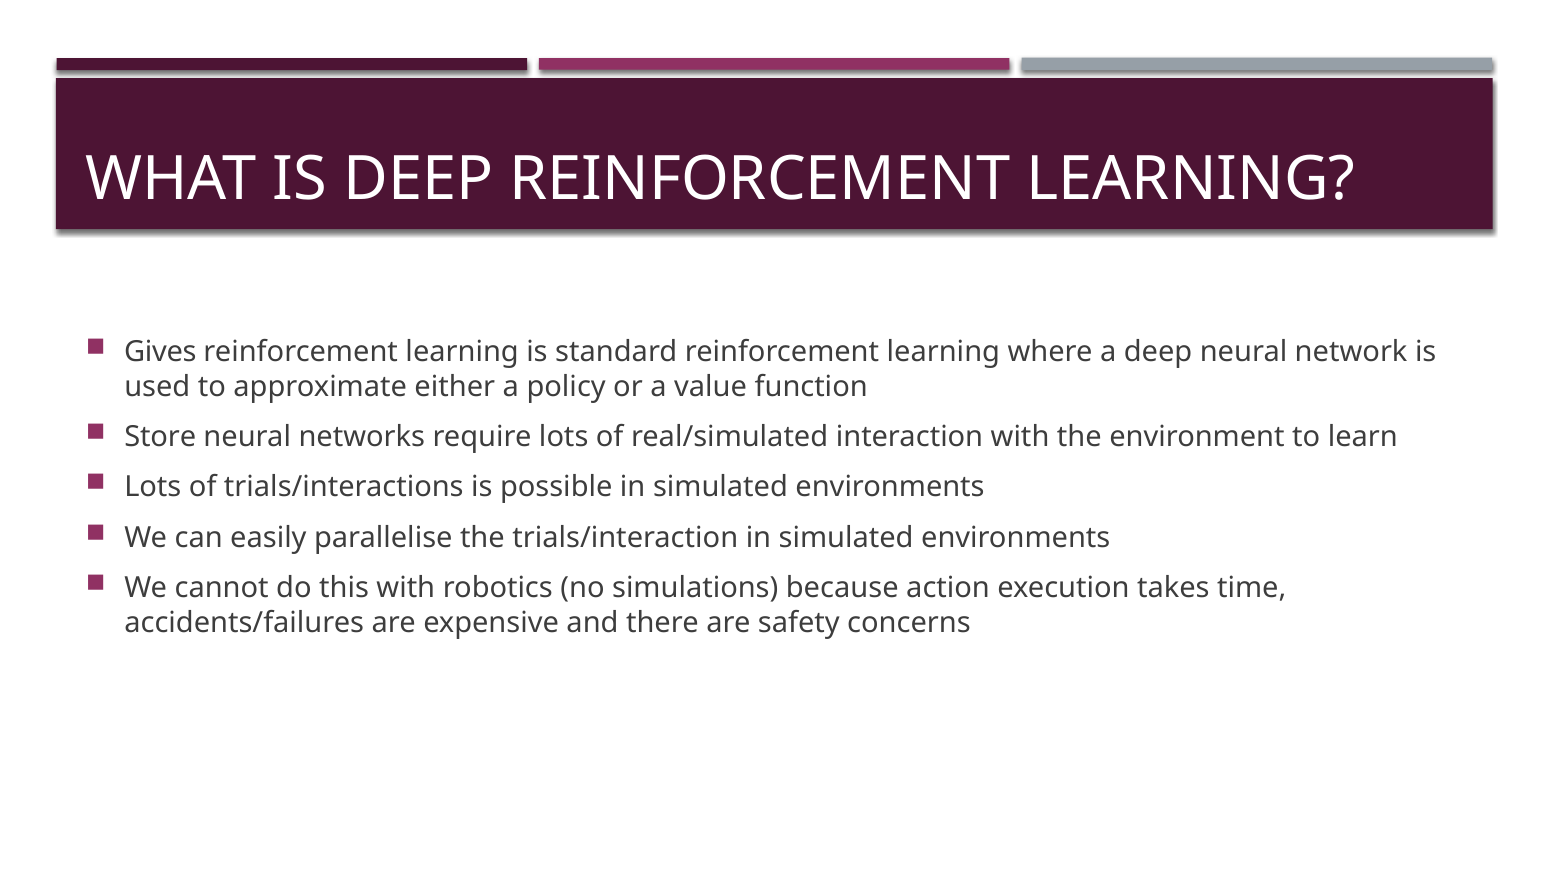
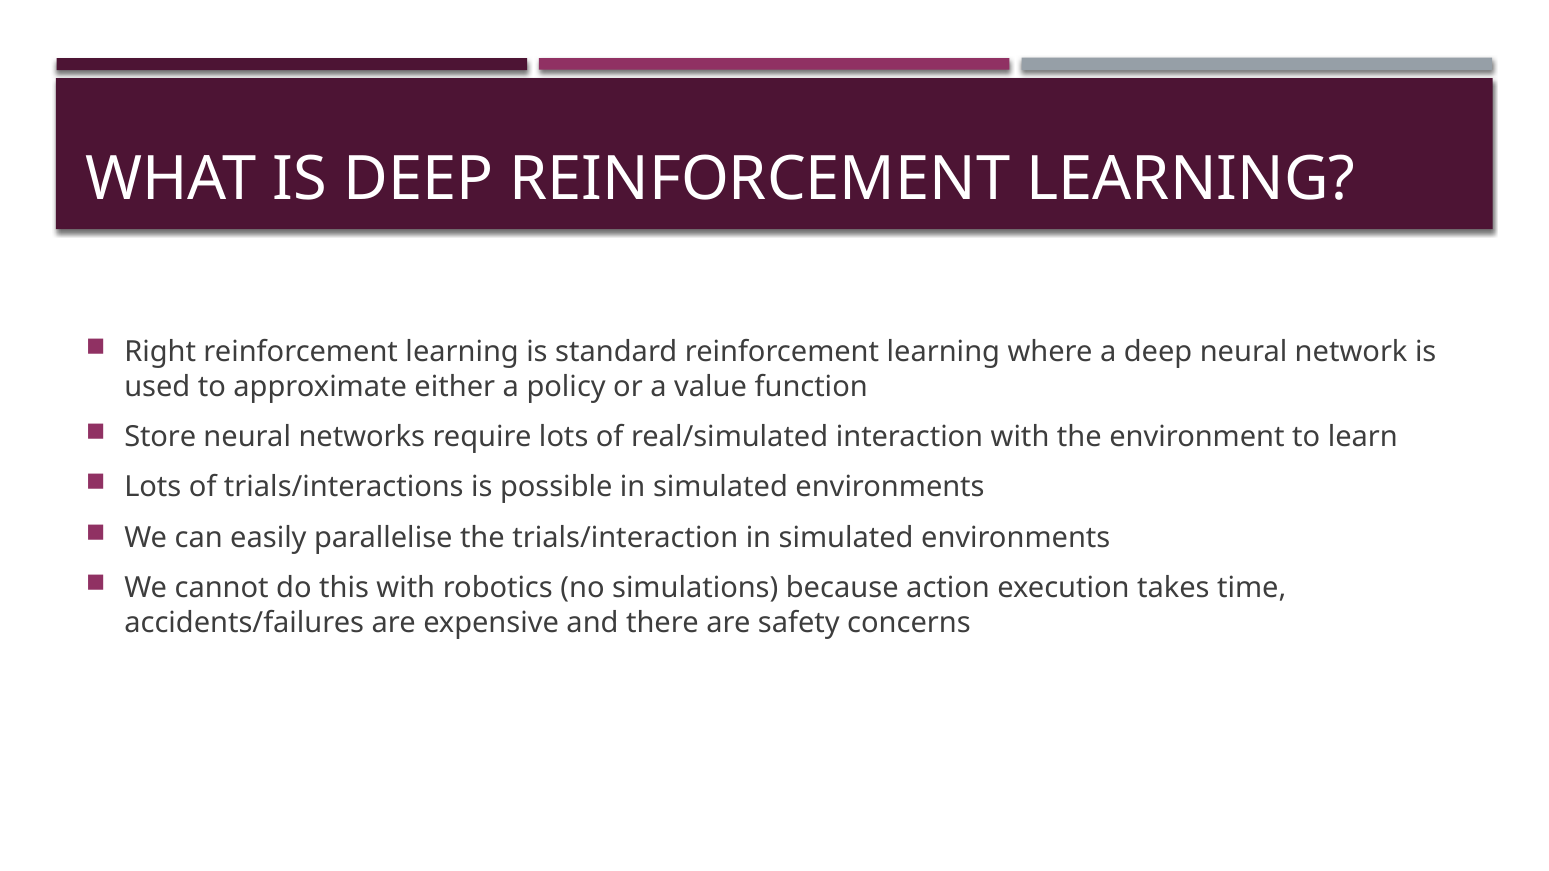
Gives: Gives -> Right
